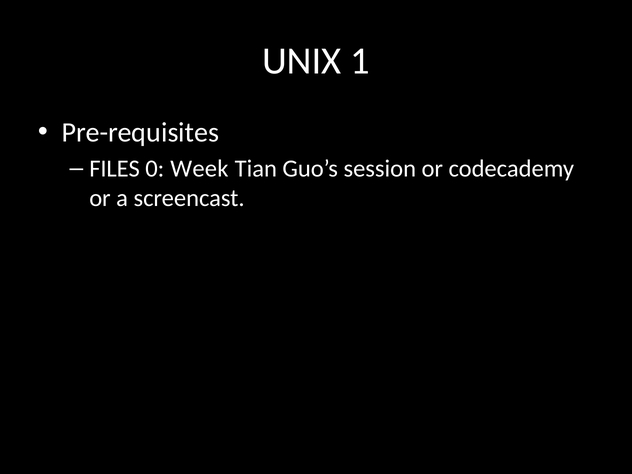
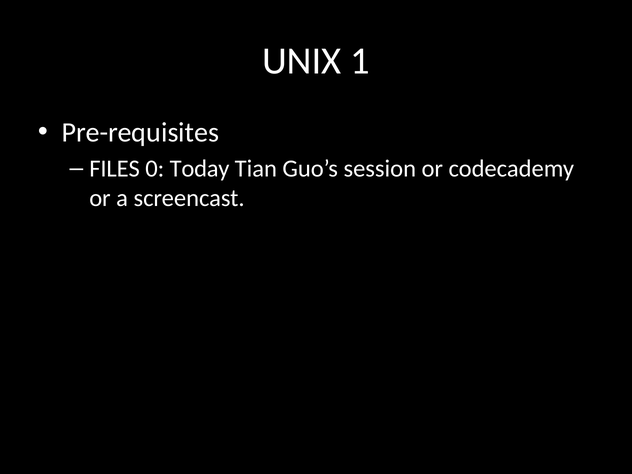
Week: Week -> Today
